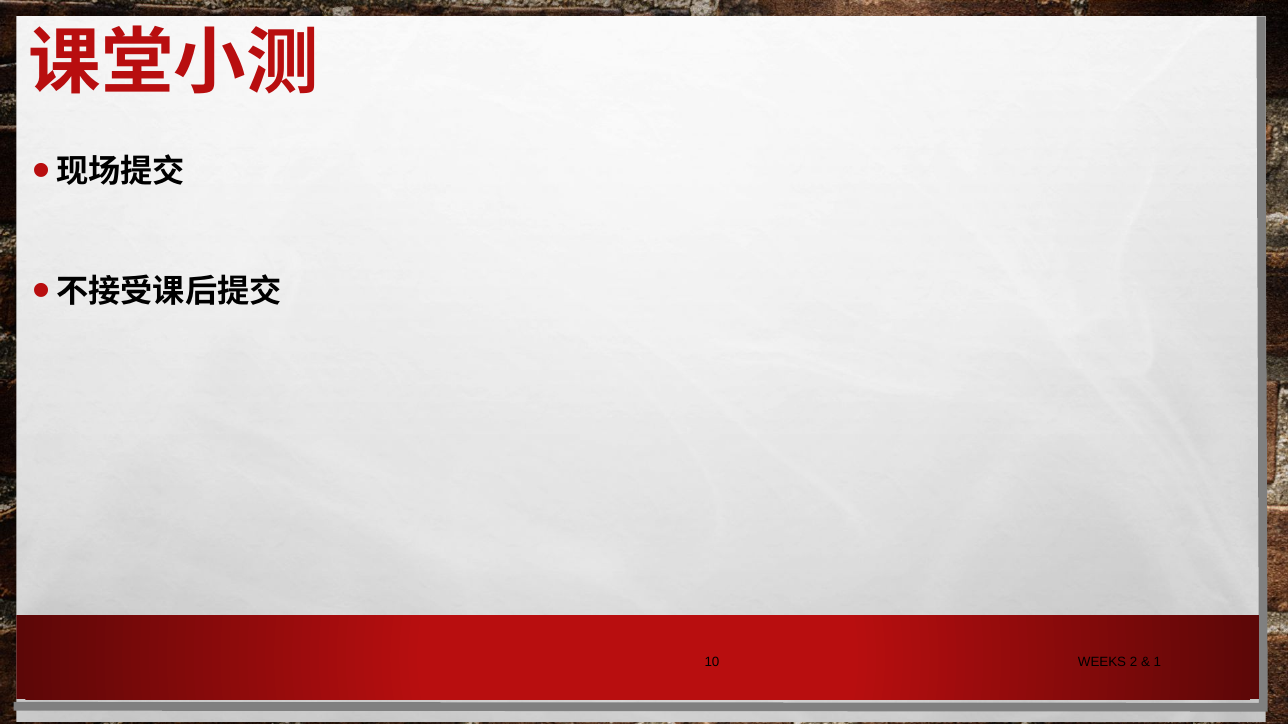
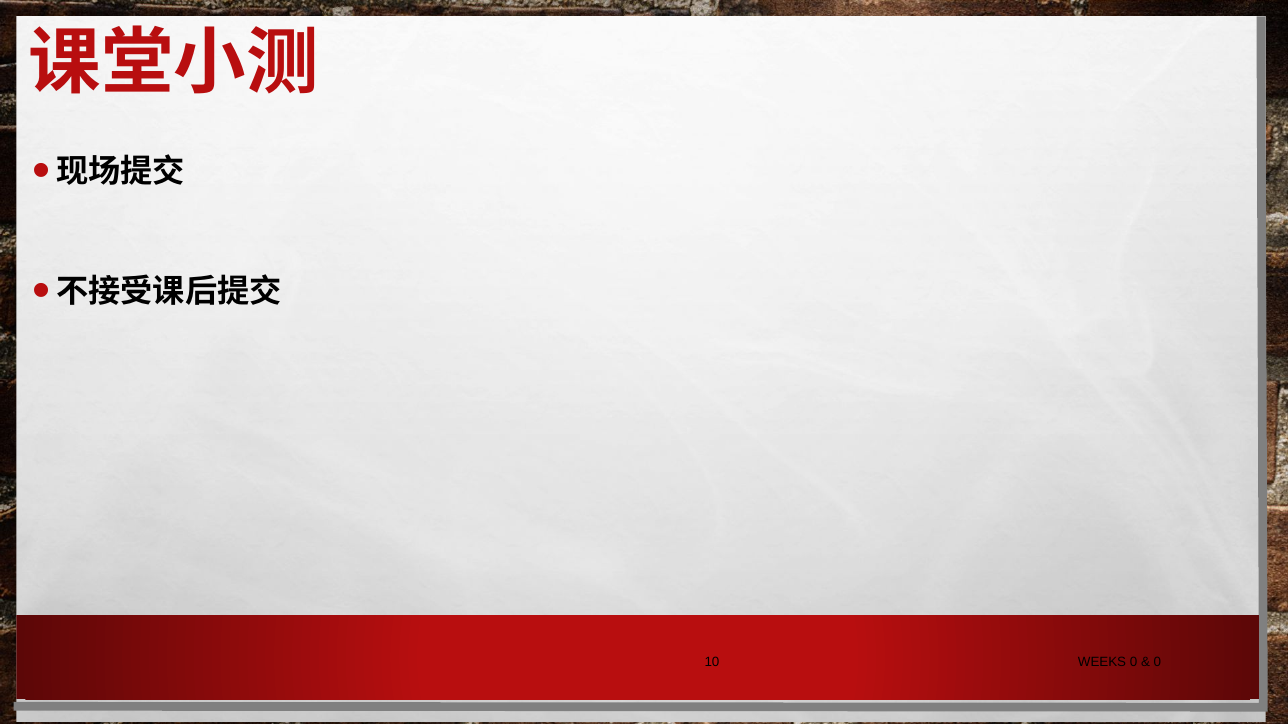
WEEKS 2: 2 -> 0
1 at (1157, 663): 1 -> 0
